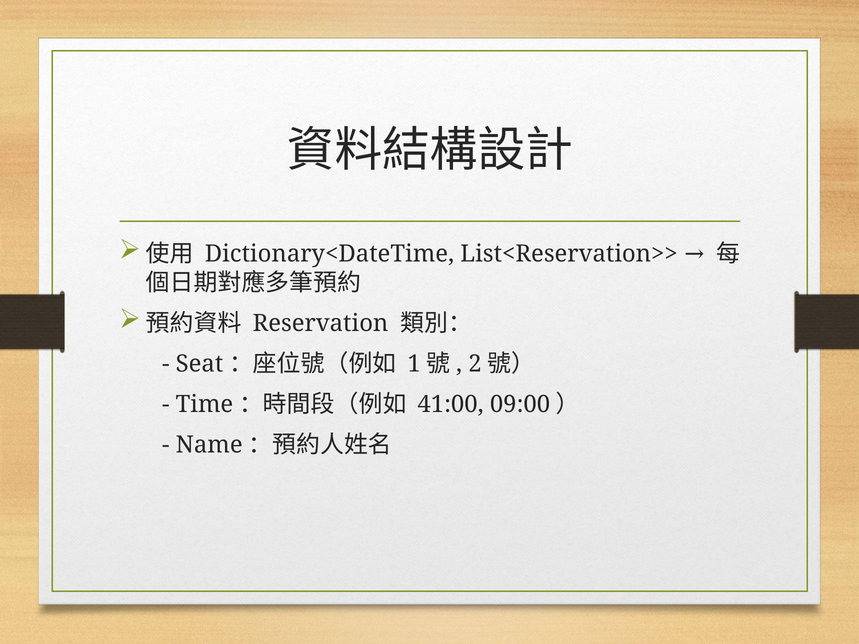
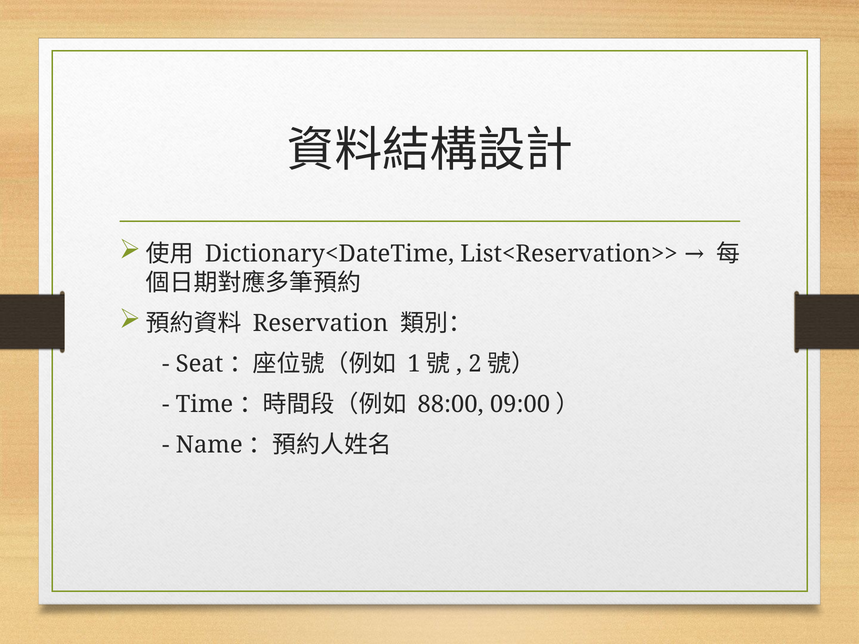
41:00: 41:00 -> 88:00
